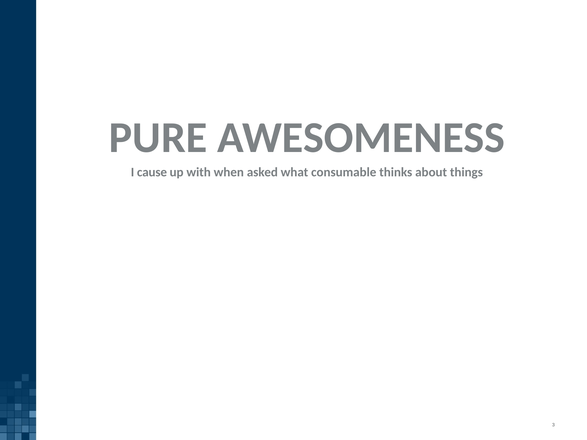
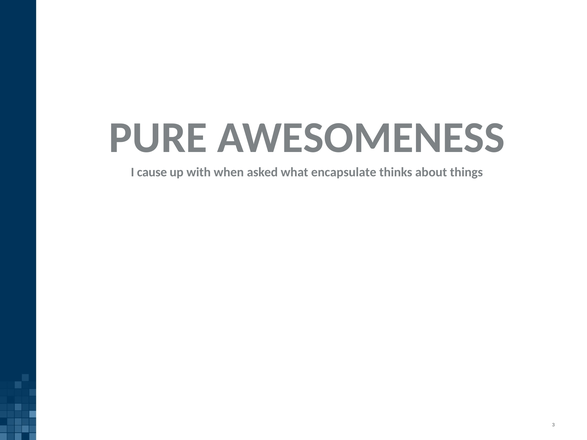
consumable: consumable -> encapsulate
